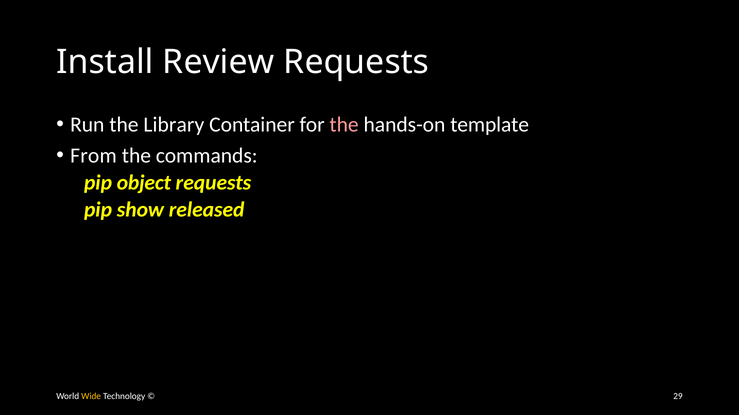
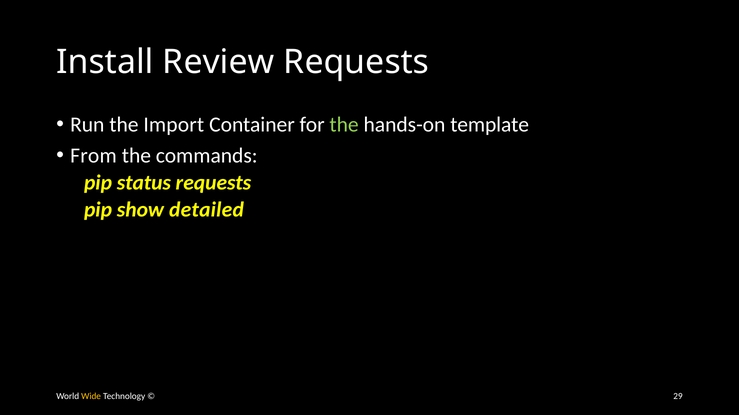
Library: Library -> Import
the at (344, 125) colour: pink -> light green
object: object -> status
released: released -> detailed
